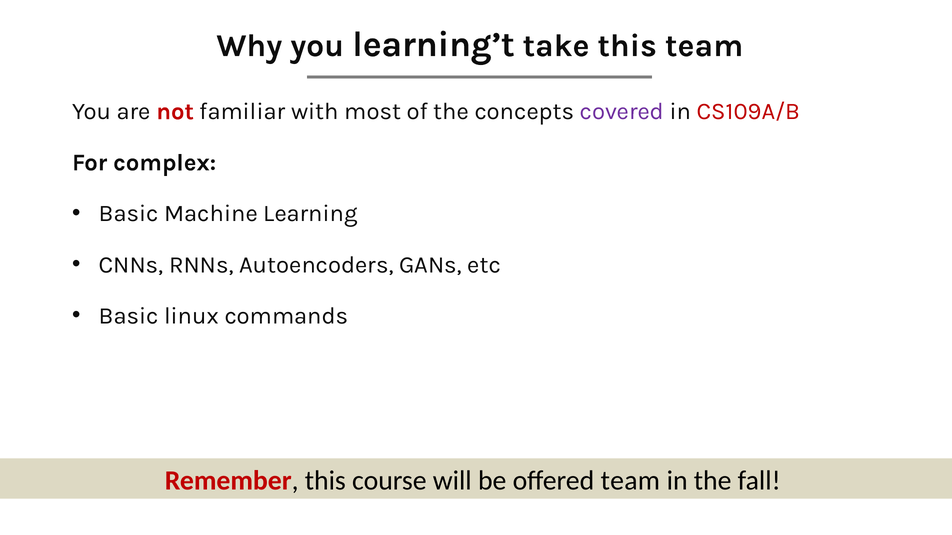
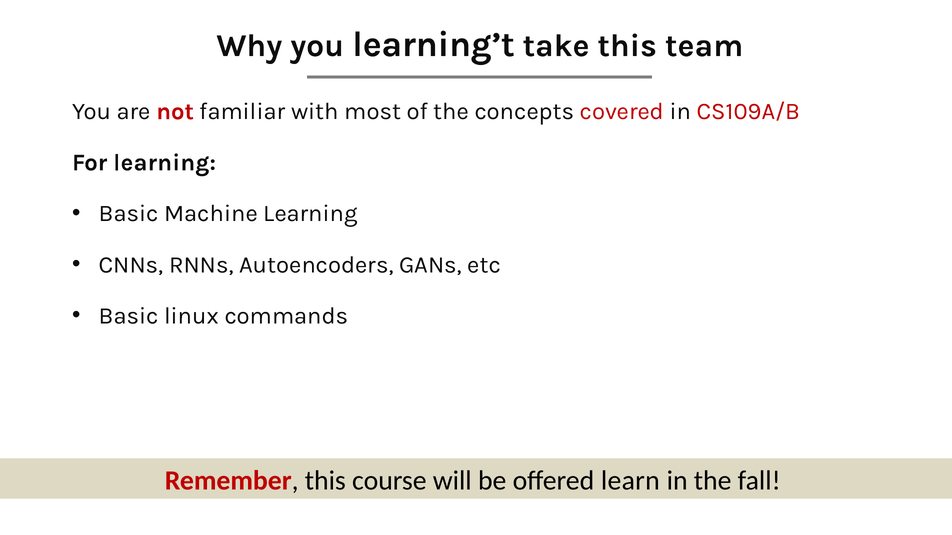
covered colour: purple -> red
For complex: complex -> learning
offered team: team -> learn
